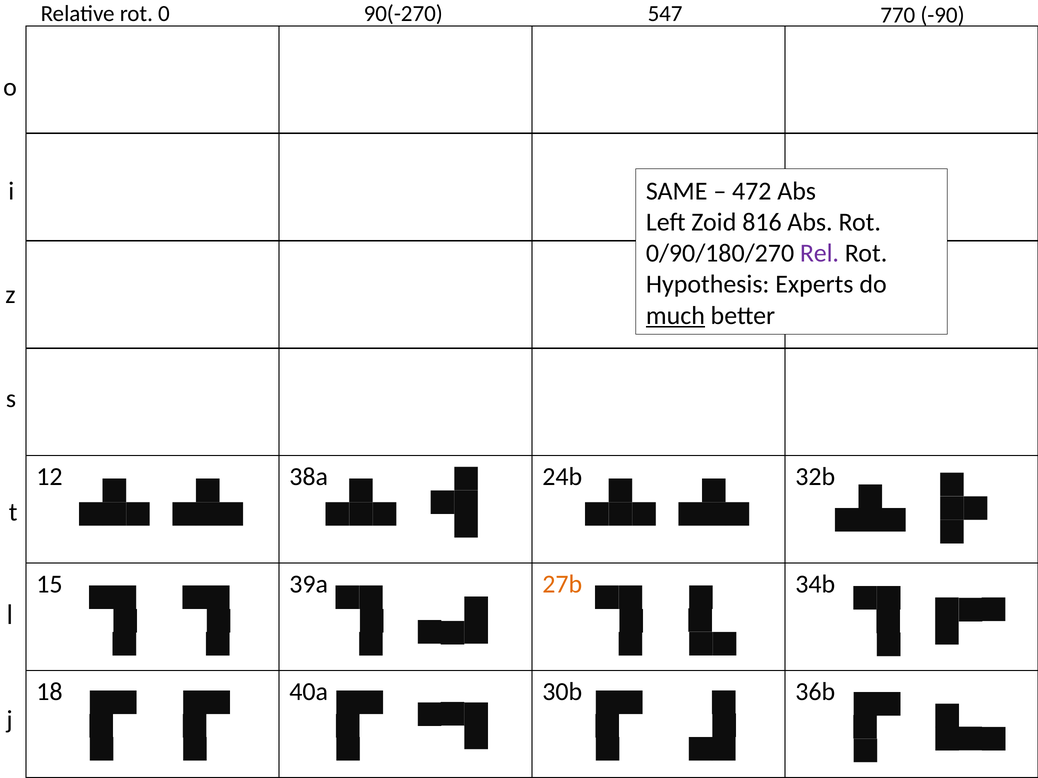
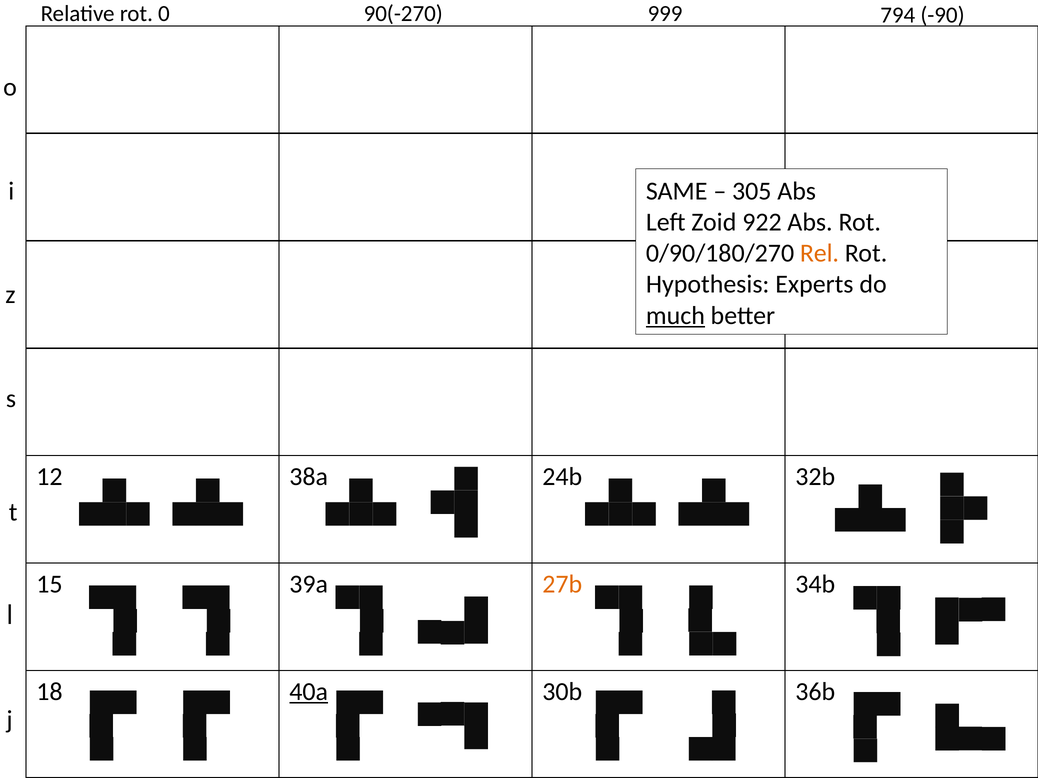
770: 770 -> 794
547: 547 -> 999
472: 472 -> 305
816: 816 -> 922
Rel colour: purple -> orange
40a underline: none -> present
